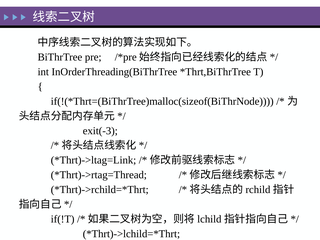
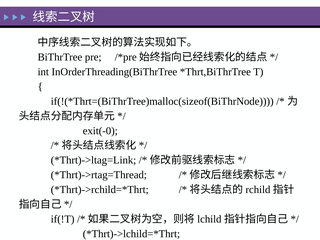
exit(-3: exit(-3 -> exit(-0
